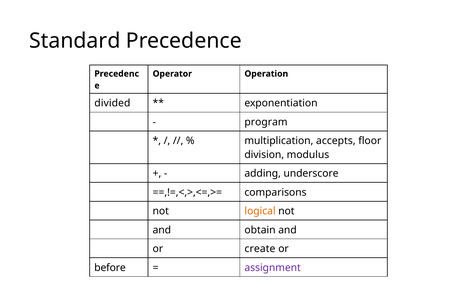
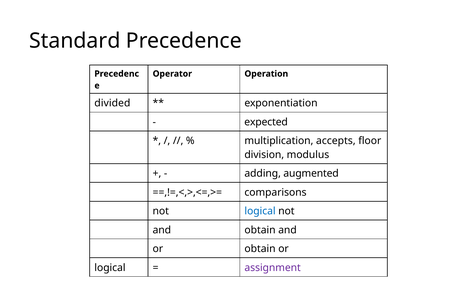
program: program -> expected
underscore: underscore -> augmented
logical at (260, 211) colour: orange -> blue
or create: create -> obtain
before at (110, 268): before -> logical
